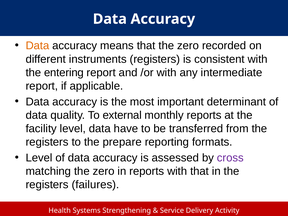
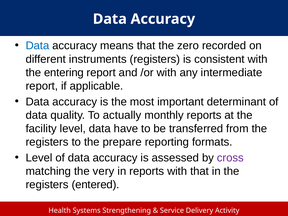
Data at (37, 46) colour: orange -> blue
external: external -> actually
matching the zero: zero -> very
failures: failures -> entered
